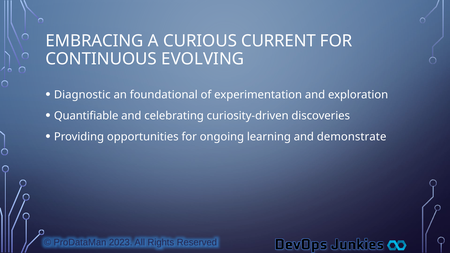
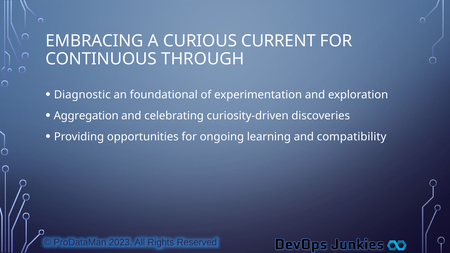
EVOLVING: EVOLVING -> THROUGH
Quantifiable: Quantifiable -> Aggregation
demonstrate: demonstrate -> compatibility
